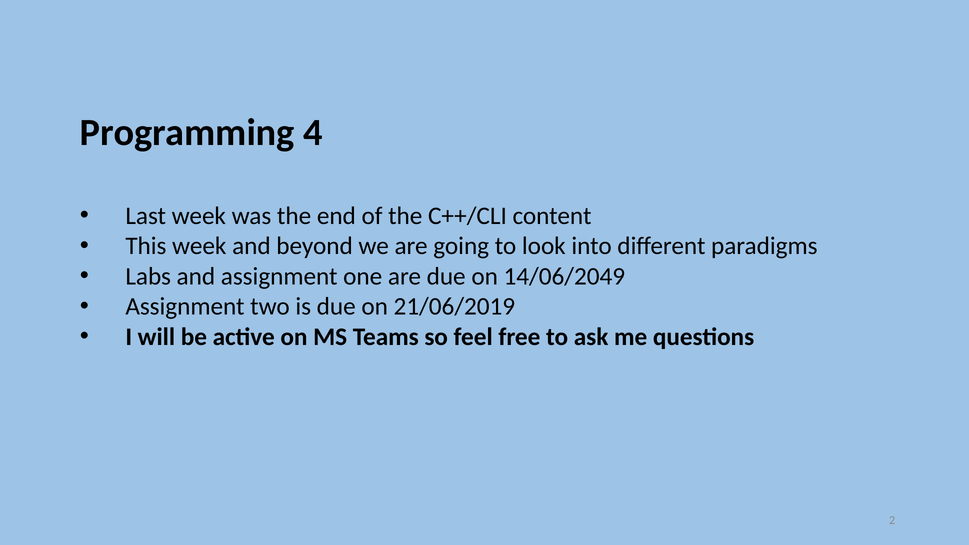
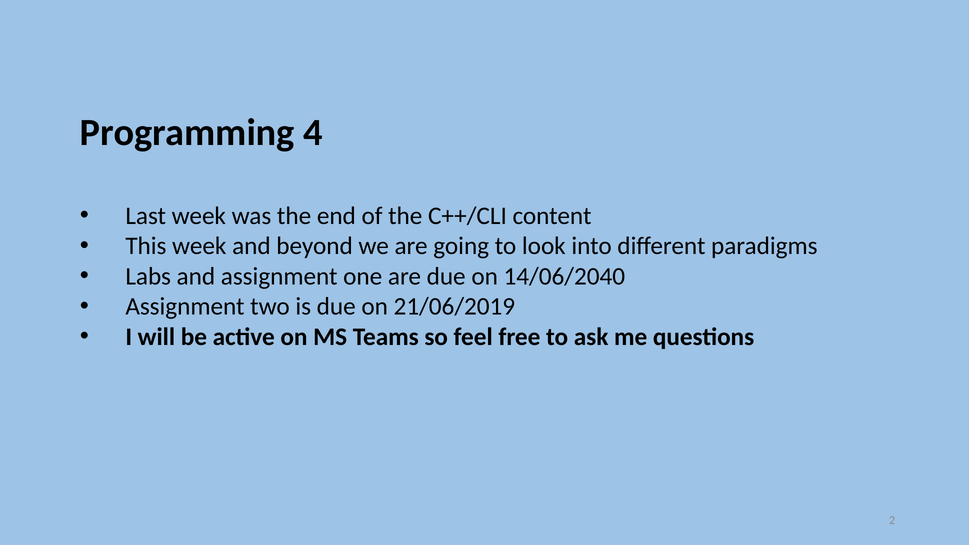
14/06/2049: 14/06/2049 -> 14/06/2040
